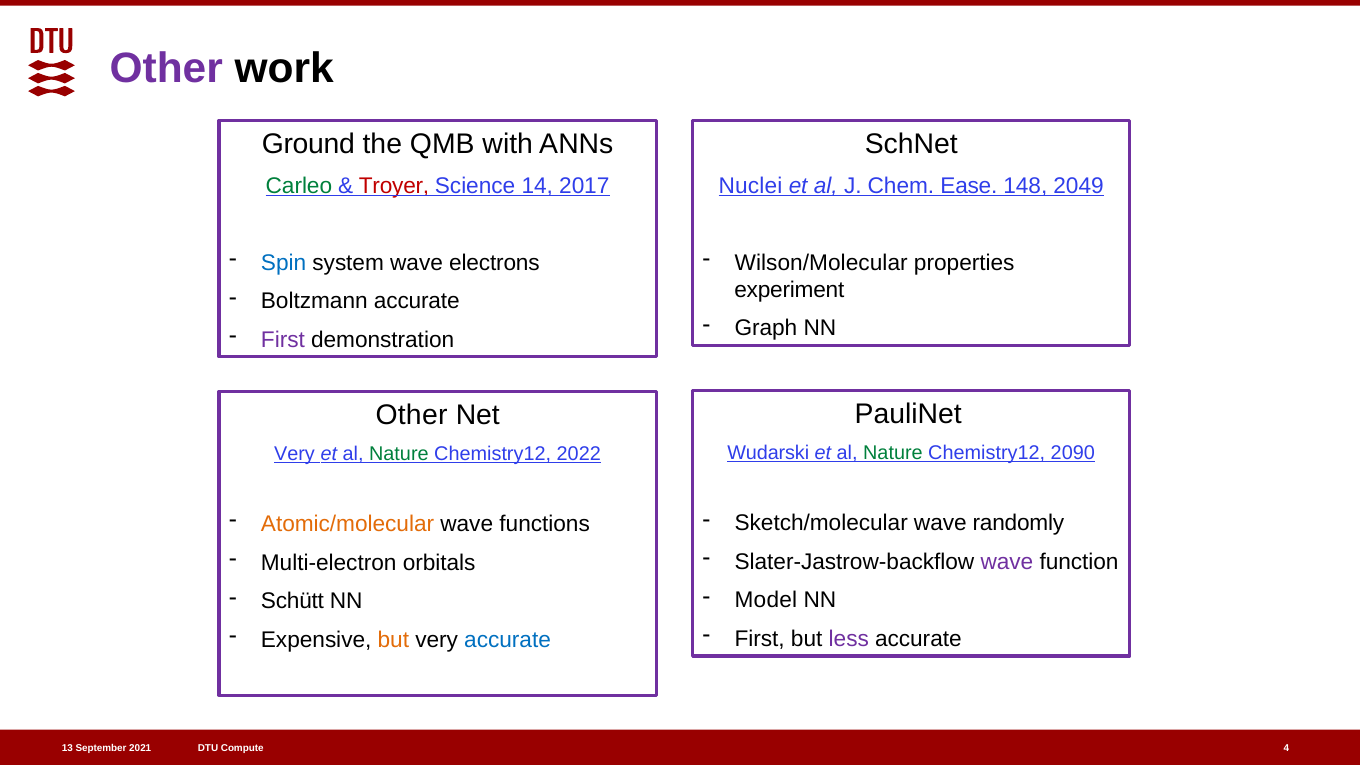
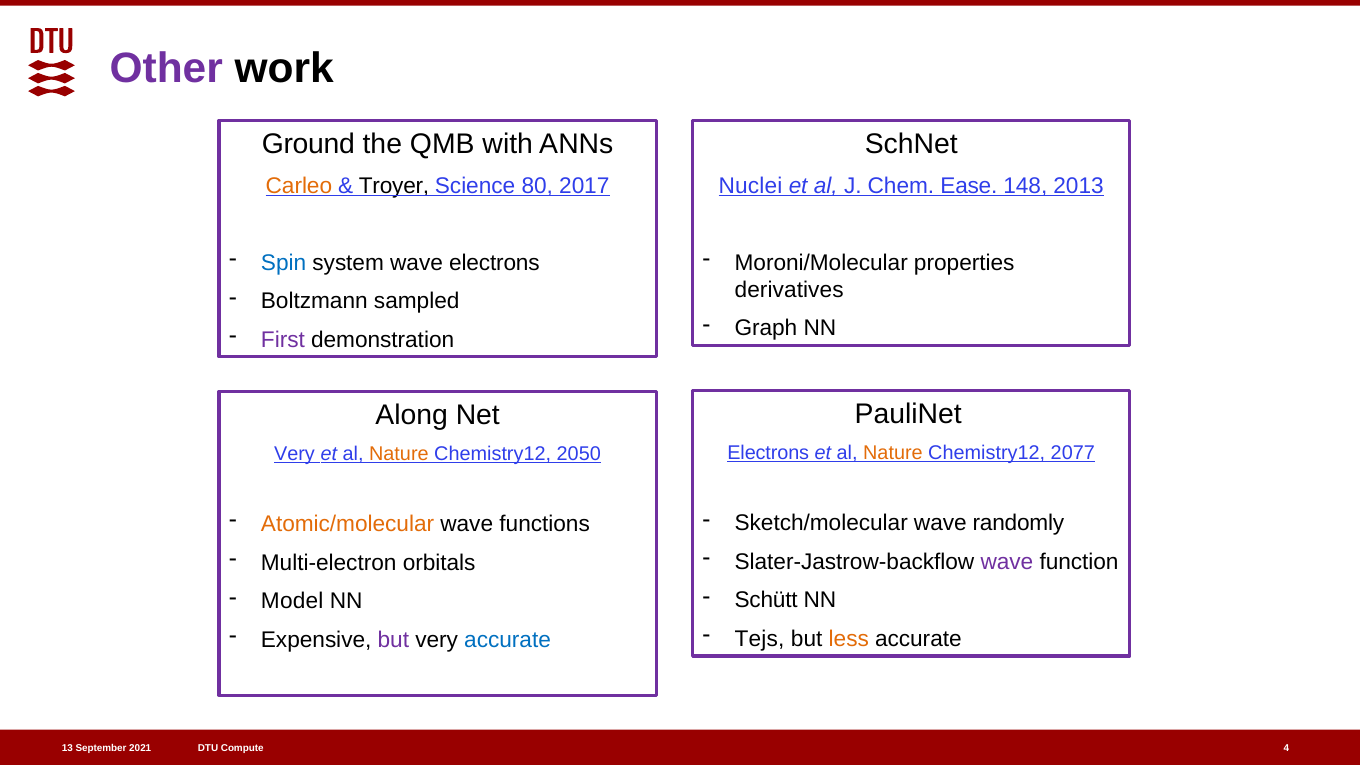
Carleo colour: green -> orange
Troyer colour: red -> black
14: 14 -> 80
2049: 2049 -> 2013
Wilson/Molecular: Wilson/Molecular -> Moroni/Molecular
experiment: experiment -> derivatives
Boltzmann accurate: accurate -> sampled
Other at (411, 415): Other -> Along
Wudarski at (768, 453): Wudarski -> Electrons
Nature at (893, 453) colour: green -> orange
2090: 2090 -> 2077
Nature at (399, 454) colour: green -> orange
2022: 2022 -> 2050
Model: Model -> Schütt
Schütt: Schütt -> Model
First at (760, 639): First -> Tejs
less colour: purple -> orange
but at (393, 640) colour: orange -> purple
